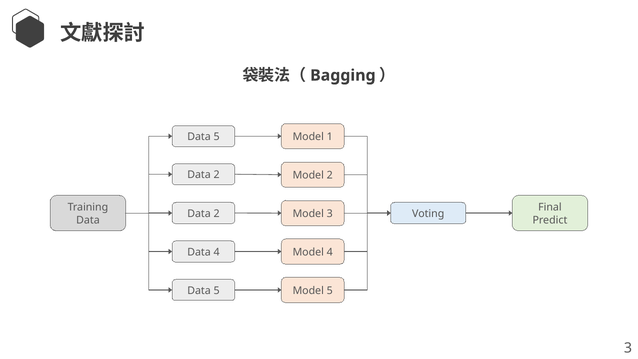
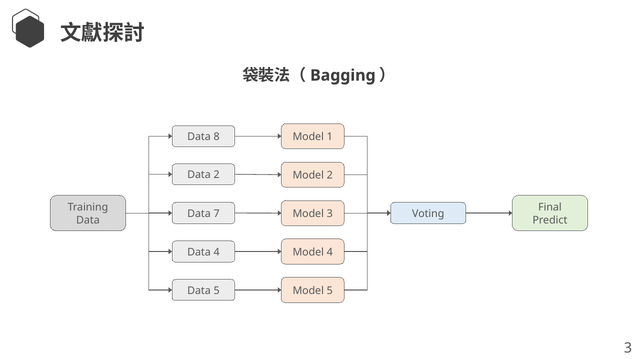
5 at (217, 137): 5 -> 8
2 at (217, 214): 2 -> 7
